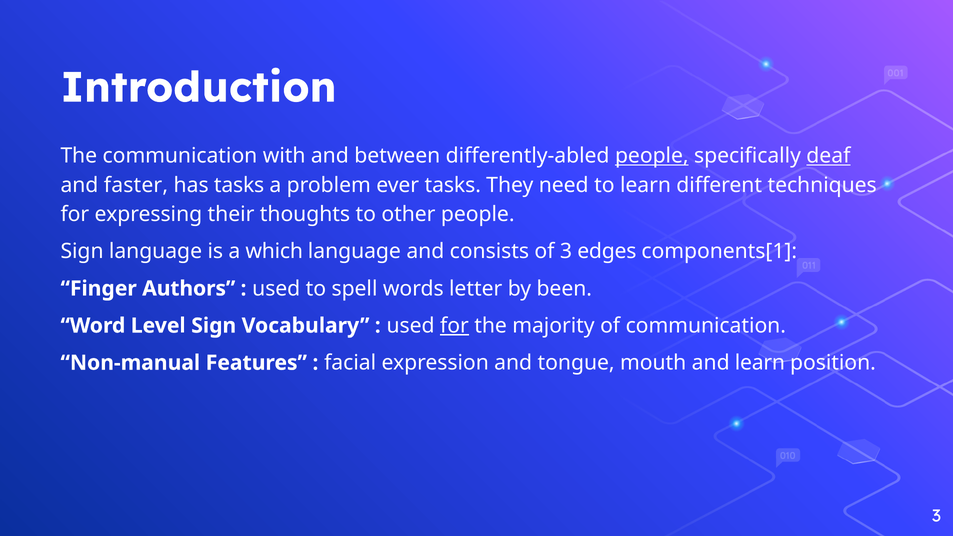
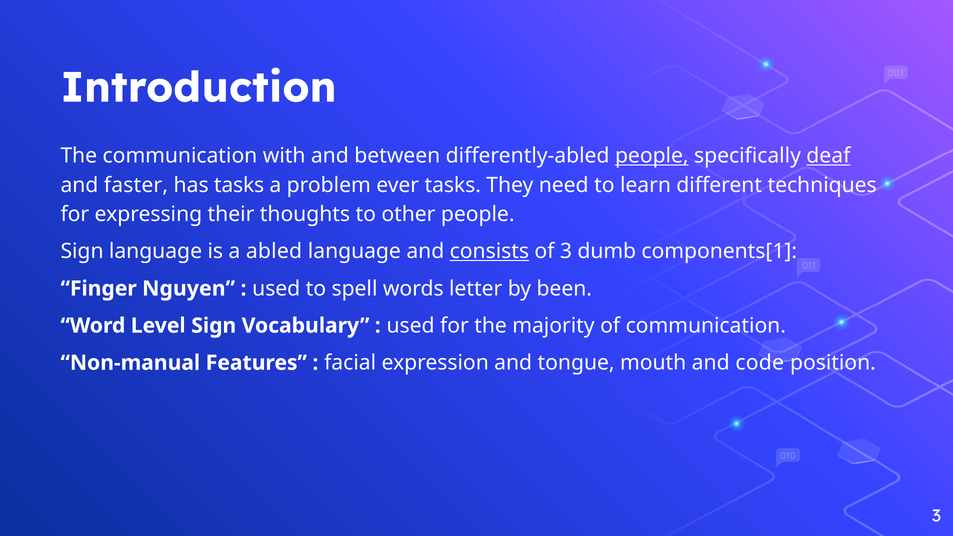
which: which -> abled
consists underline: none -> present
edges: edges -> dumb
Authors: Authors -> Nguyen
for at (454, 326) underline: present -> none
and learn: learn -> code
